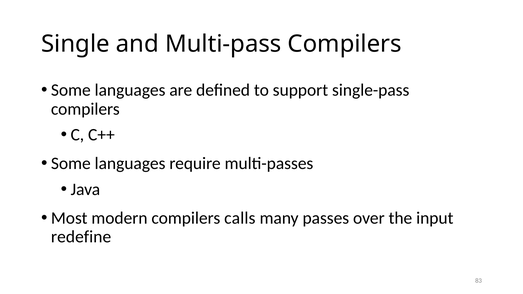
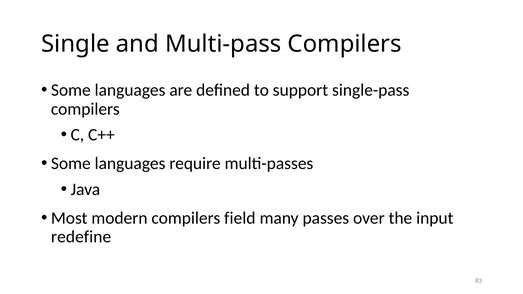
calls: calls -> field
